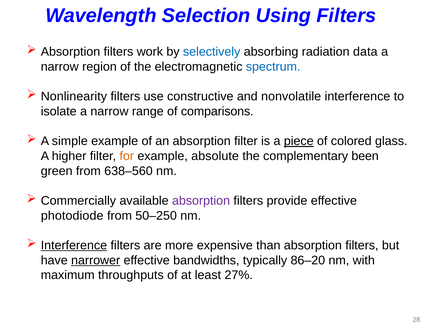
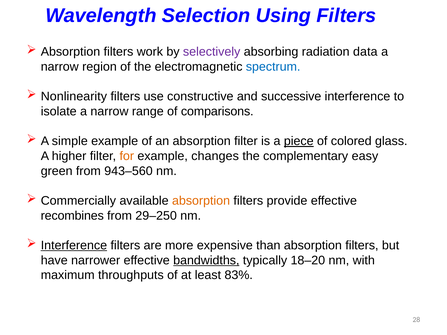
selectively colour: blue -> purple
nonvolatile: nonvolatile -> successive
absolute: absolute -> changes
been: been -> easy
638–560: 638–560 -> 943–560
absorption at (201, 201) colour: purple -> orange
photodiode: photodiode -> recombines
50–250: 50–250 -> 29–250
narrower underline: present -> none
bandwidths underline: none -> present
86–20: 86–20 -> 18–20
27%: 27% -> 83%
